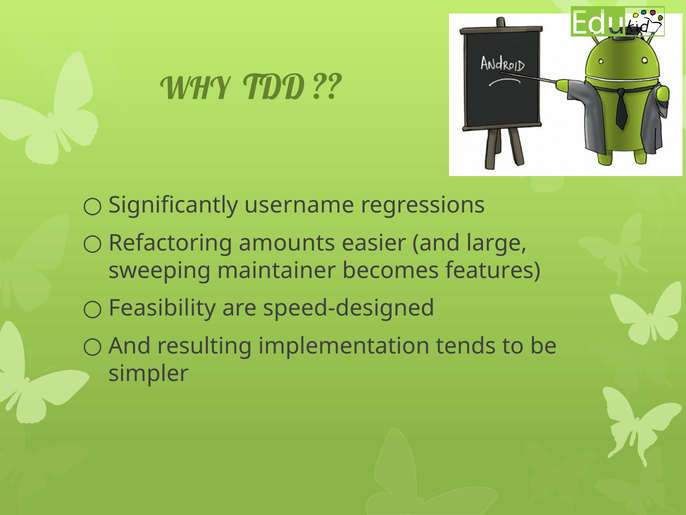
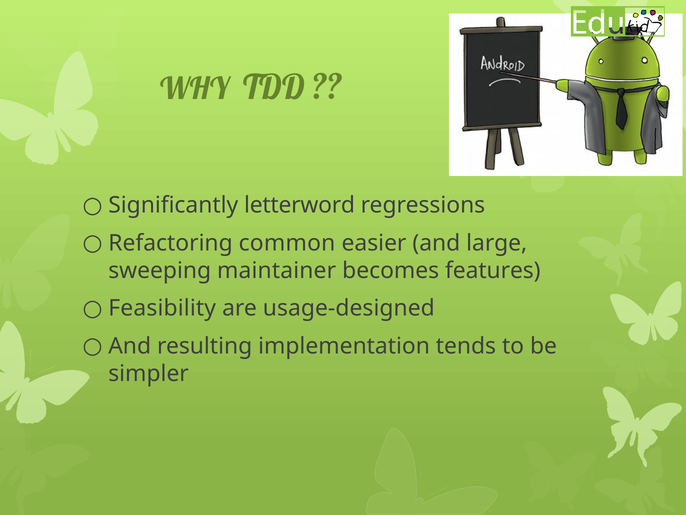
username: username -> letterword
amounts: amounts -> common
speed-designed: speed-designed -> usage-designed
